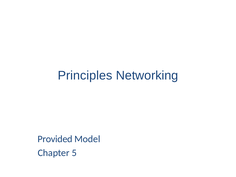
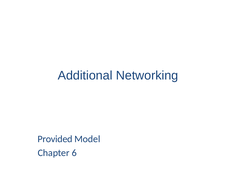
Principles: Principles -> Additional
5: 5 -> 6
